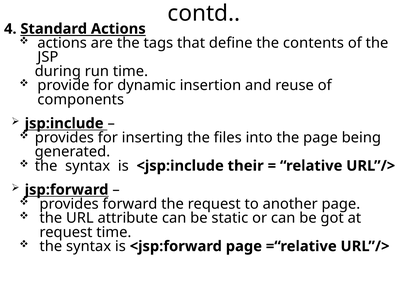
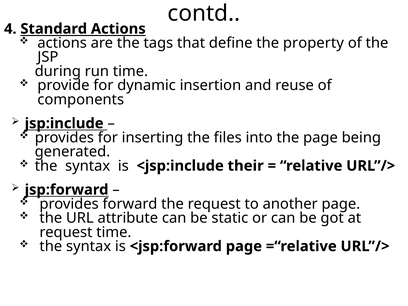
contents: contents -> property
